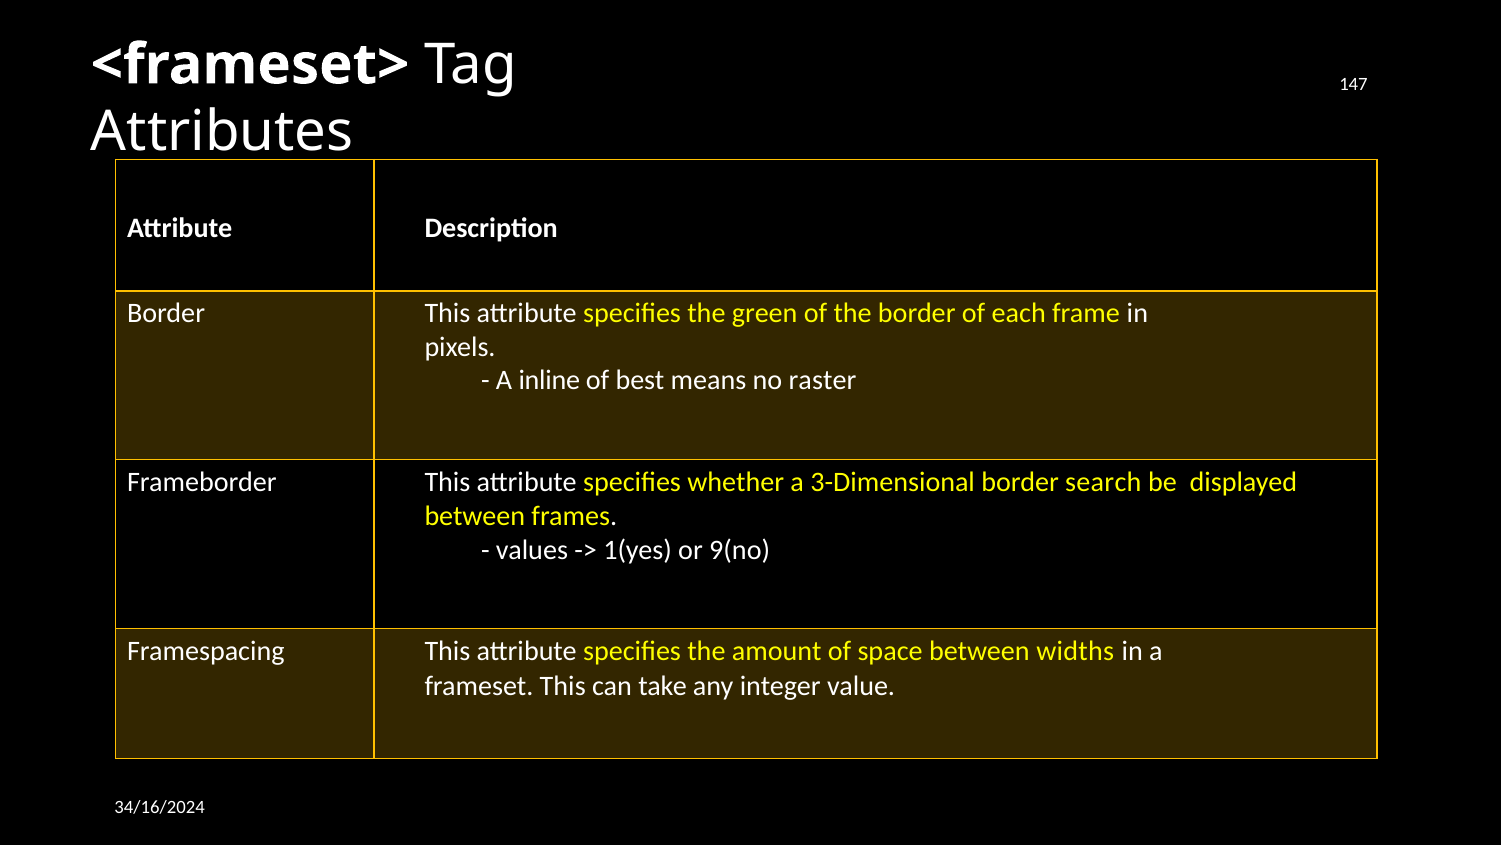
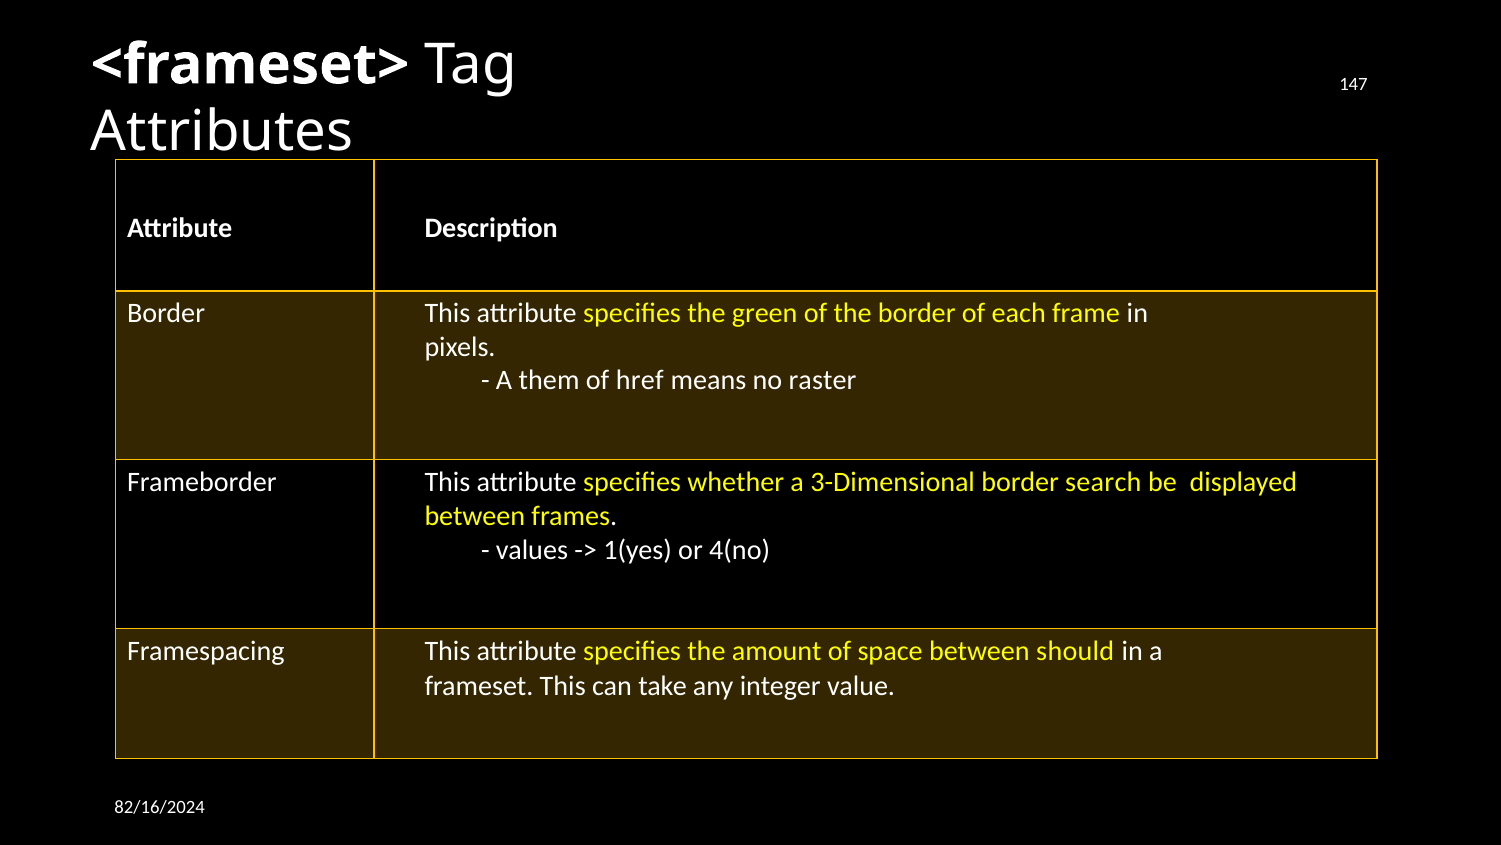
inline: inline -> them
best: best -> href
9(no: 9(no -> 4(no
widths: widths -> should
34/16/2024: 34/16/2024 -> 82/16/2024
